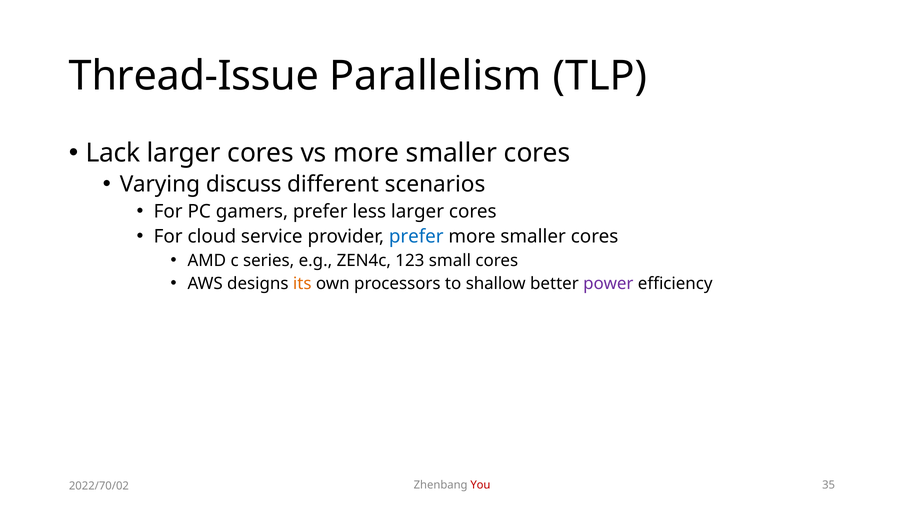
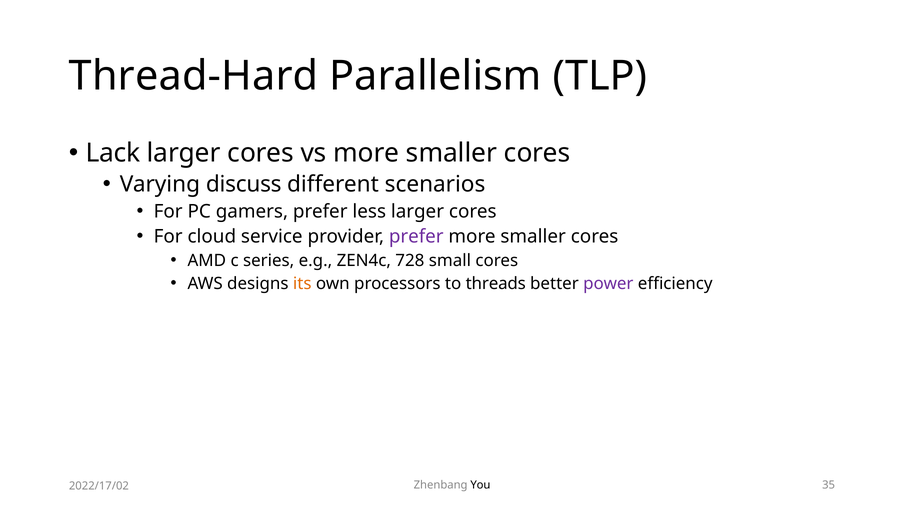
Thread-Issue: Thread-Issue -> Thread-Hard
prefer at (416, 236) colour: blue -> purple
123: 123 -> 728
shallow: shallow -> threads
You colour: red -> black
2022/70/02: 2022/70/02 -> 2022/17/02
